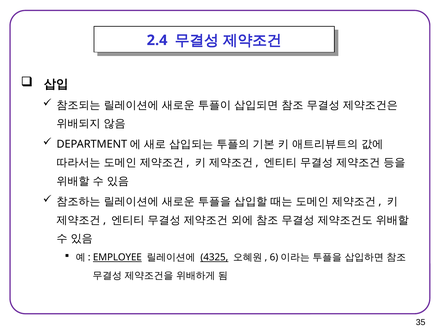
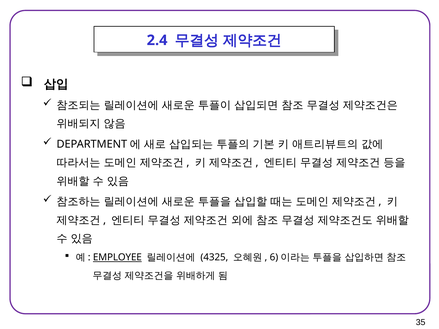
4325 underline: present -> none
